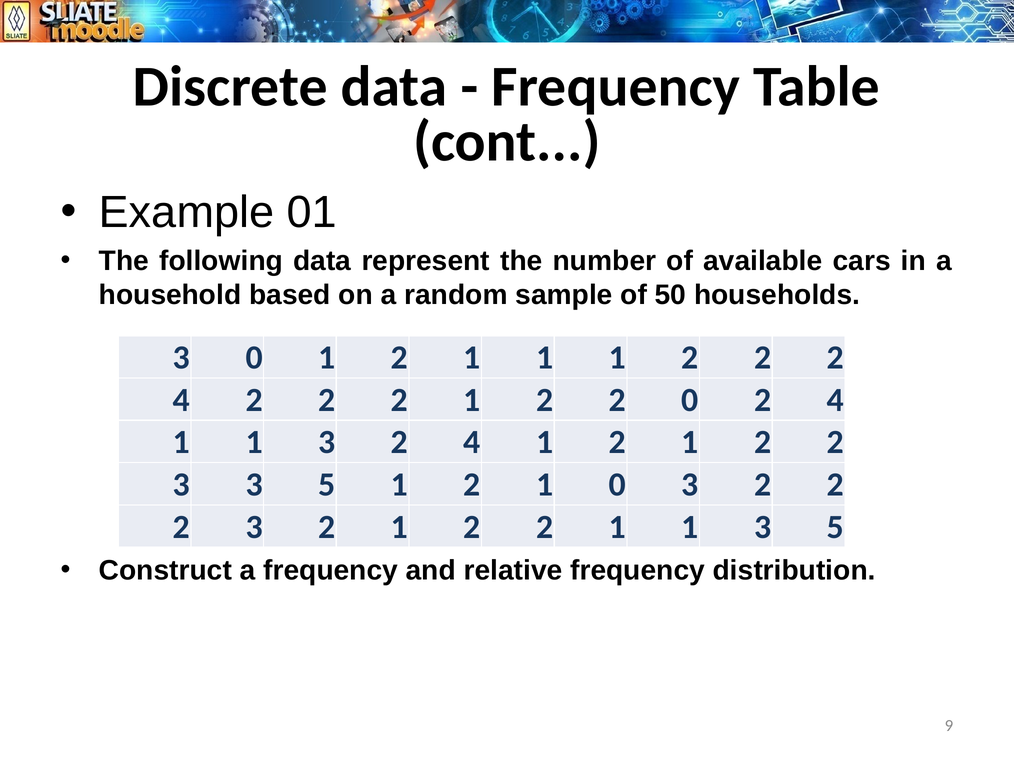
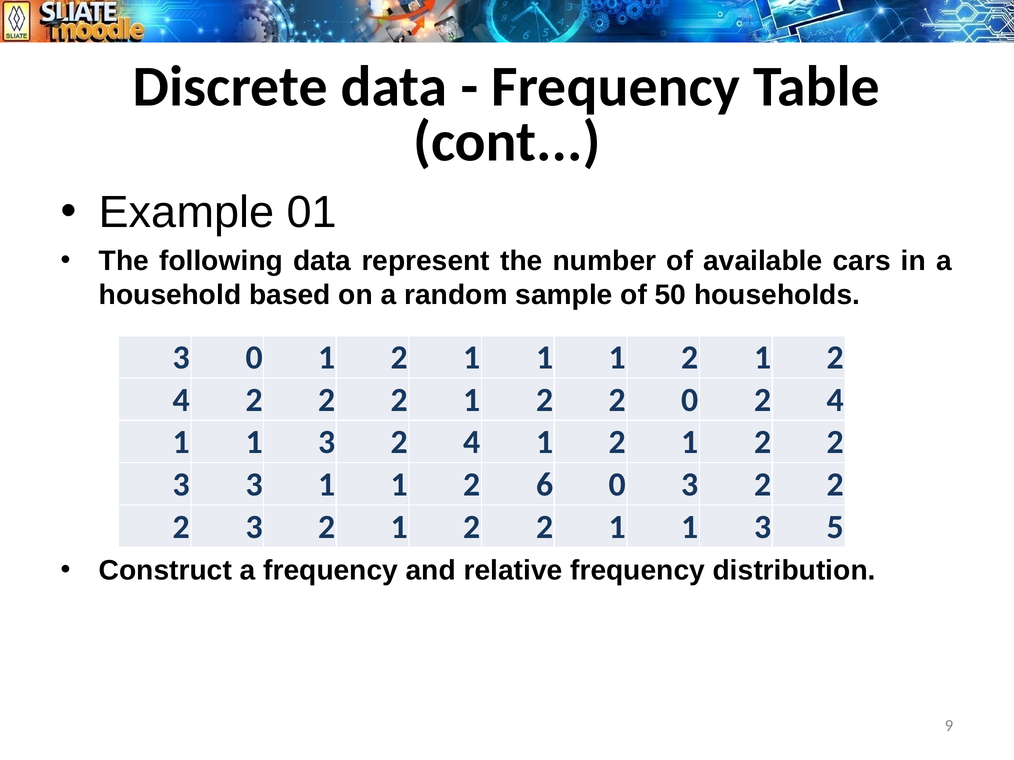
1 1 2 2: 2 -> 1
3 3 5: 5 -> 1
1 at (545, 485): 1 -> 6
